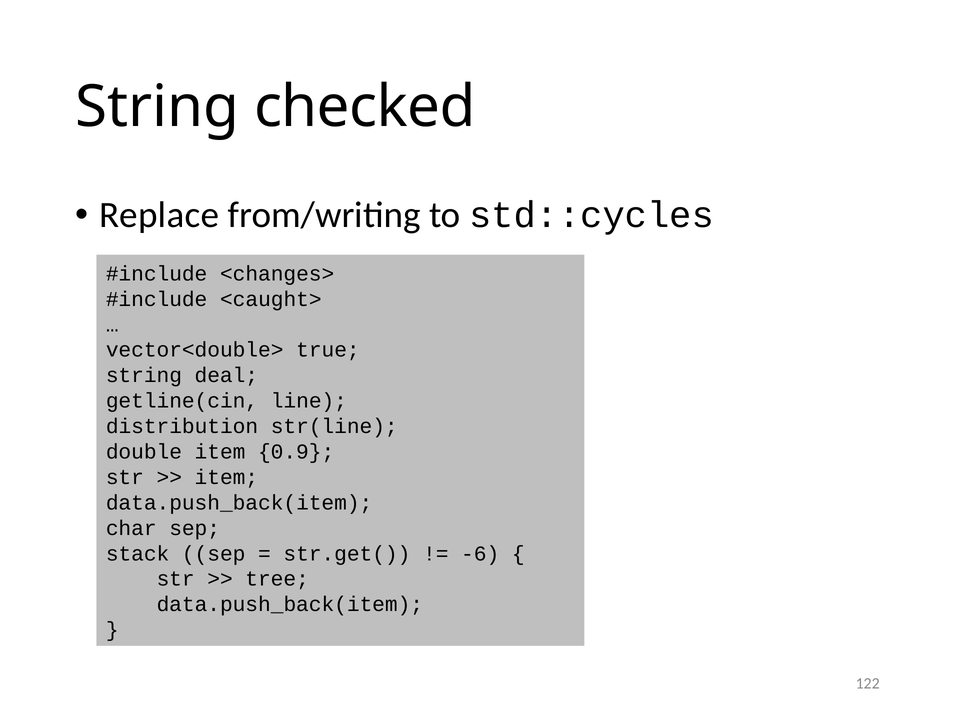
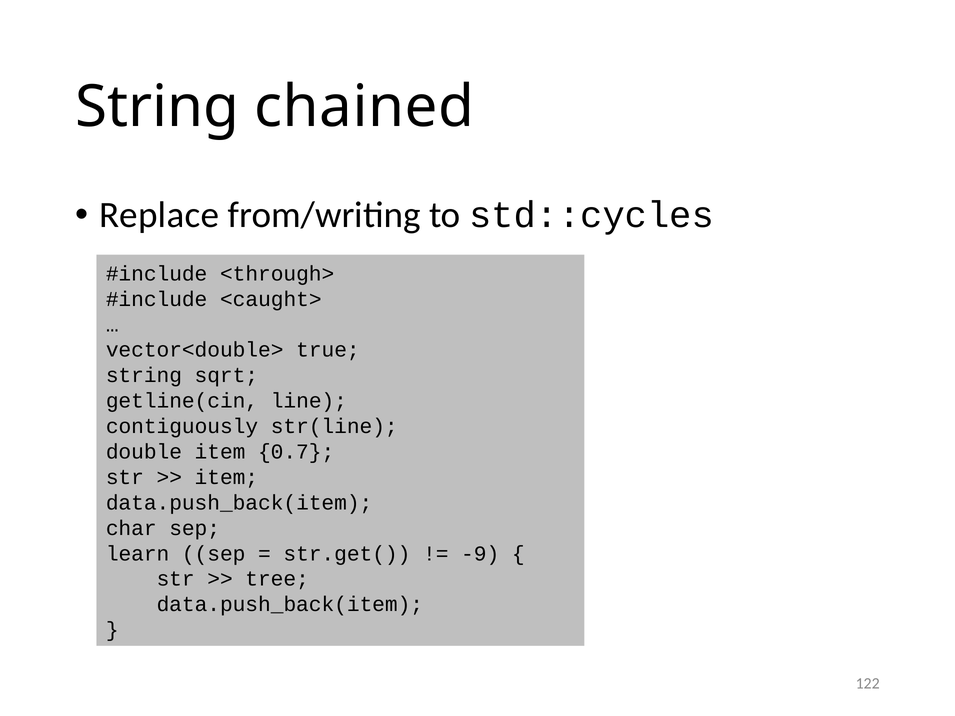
checked: checked -> chained
<changes>: <changes> -> <through>
deal: deal -> sqrt
distribution: distribution -> contiguously
0.9: 0.9 -> 0.7
stack: stack -> learn
-6: -6 -> -9
